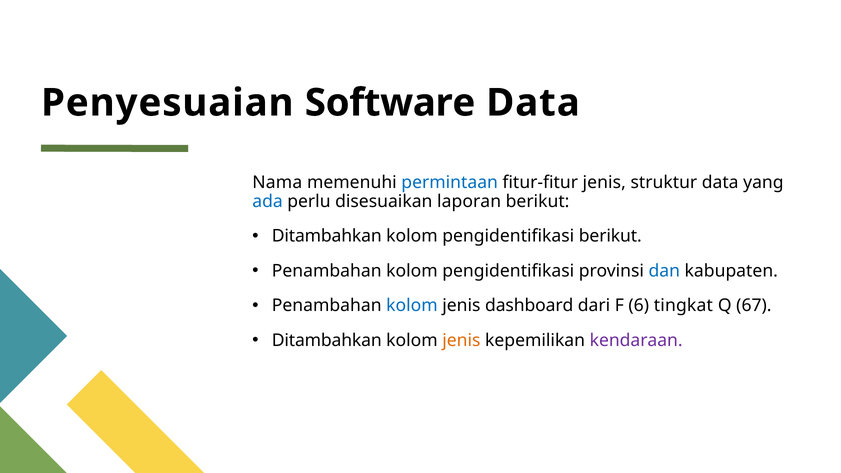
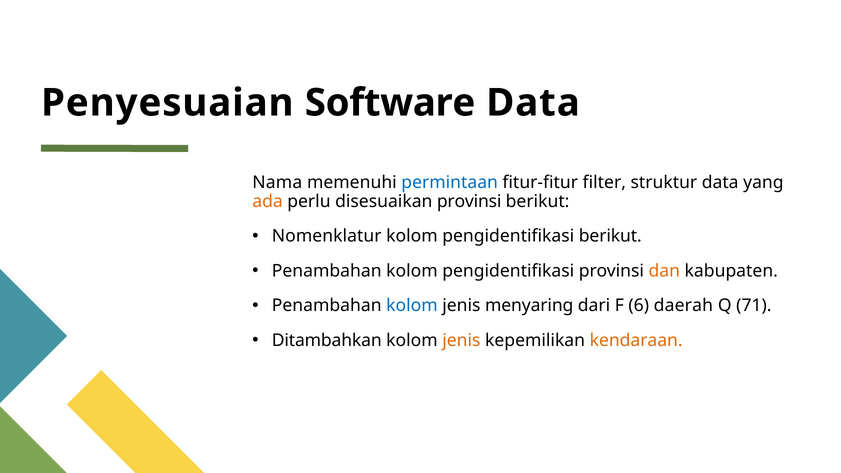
fitur-fitur jenis: jenis -> filter
ada colour: blue -> orange
disesuaikan laporan: laporan -> provinsi
Ditambahkan at (327, 236): Ditambahkan -> Nomenklatur
dan colour: blue -> orange
dashboard: dashboard -> menyaring
tingkat: tingkat -> daerah
67: 67 -> 71
kendaraan colour: purple -> orange
